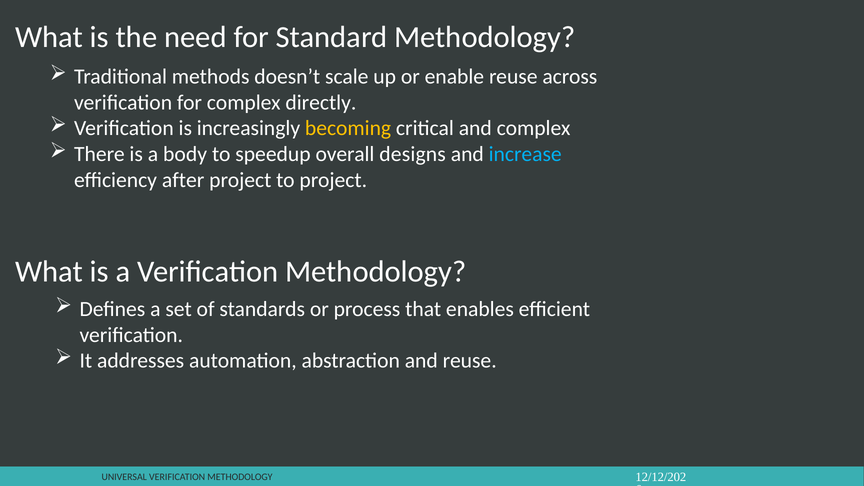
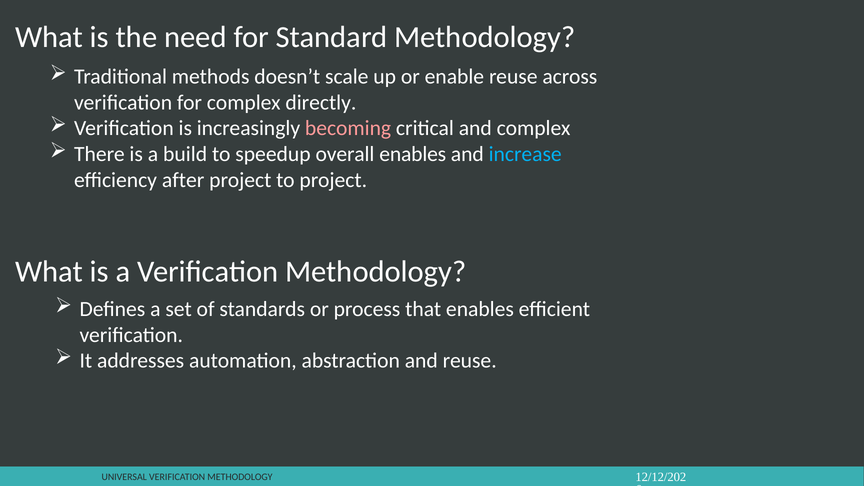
becoming colour: yellow -> pink
body: body -> build
overall designs: designs -> enables
